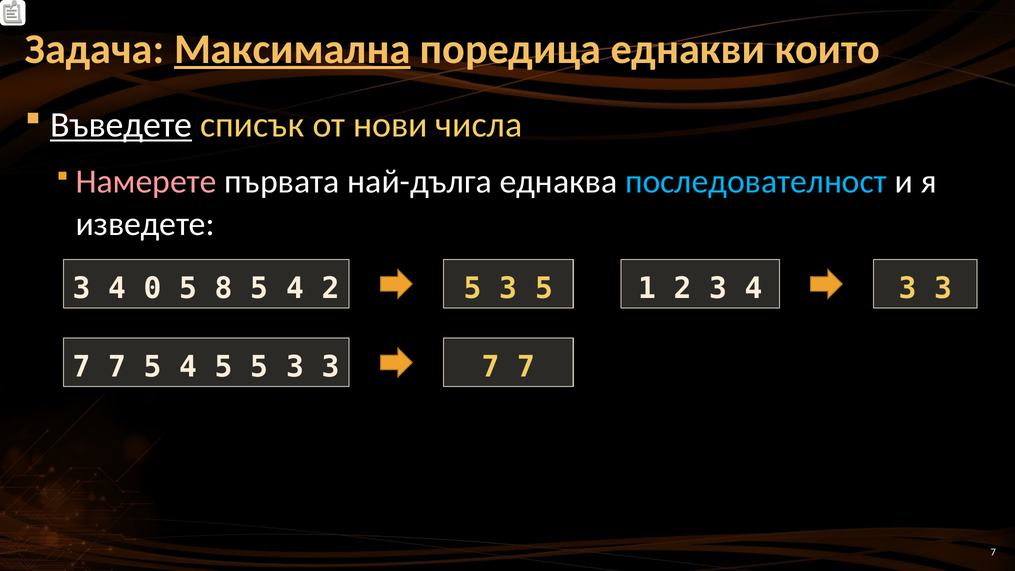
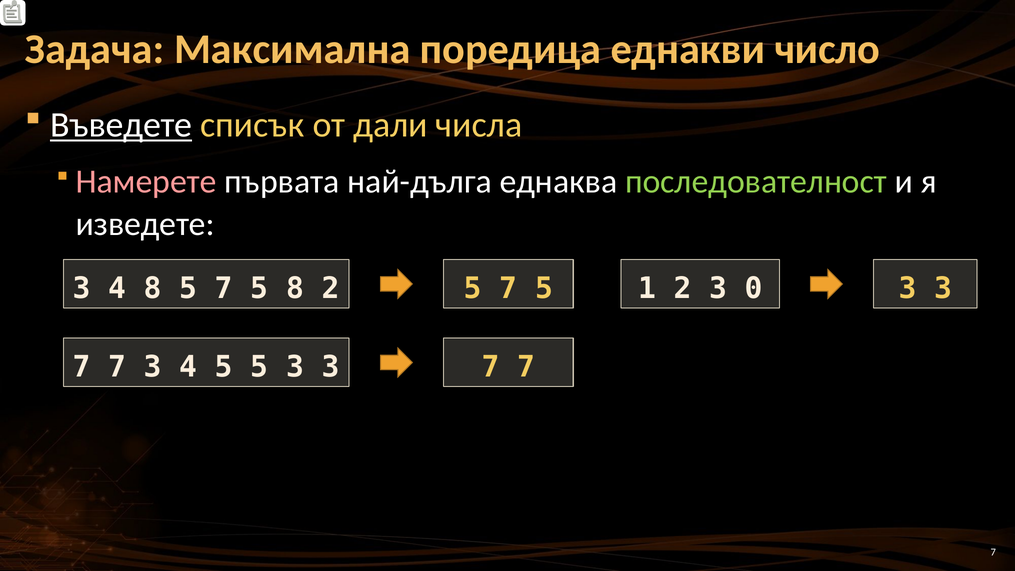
Максимална underline: present -> none
които: които -> число
нови: нови -> дали
последователност colour: light blue -> light green
4 0: 0 -> 8
8 at (224, 288): 8 -> 7
4 at (295, 288): 4 -> 8
2 5 3: 3 -> 7
2 3 4: 4 -> 0
7 5: 5 -> 3
